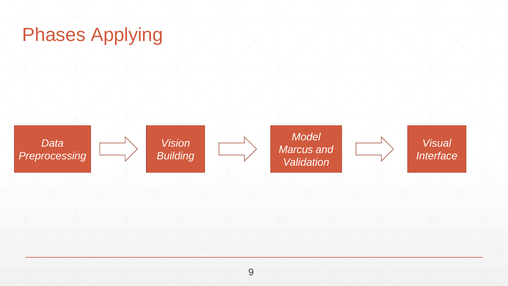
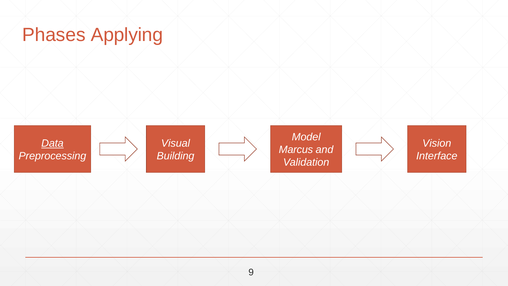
Data underline: none -> present
Vision: Vision -> Visual
Visual: Visual -> Vision
